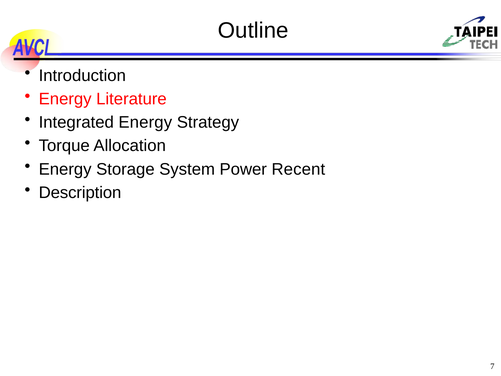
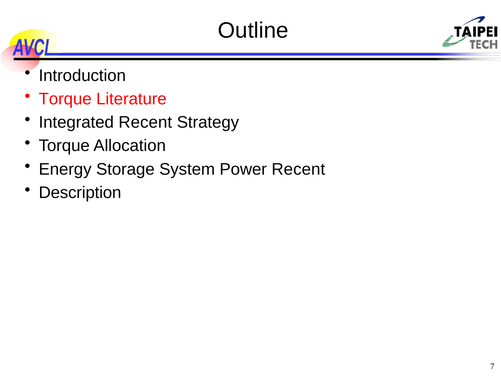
Energy at (65, 99): Energy -> Torque
Integrated Energy: Energy -> Recent
